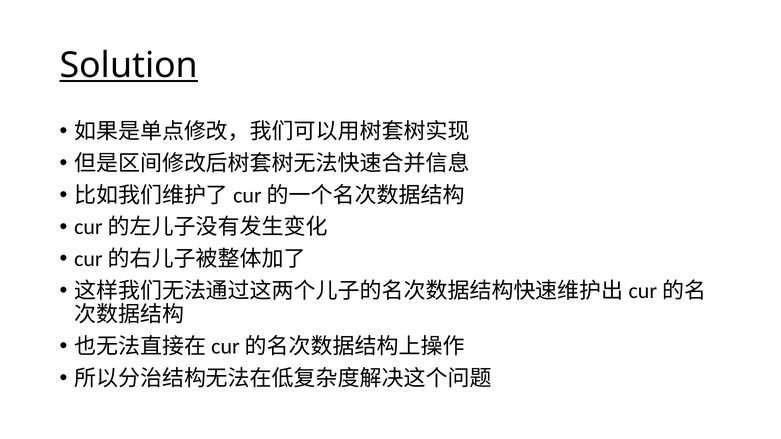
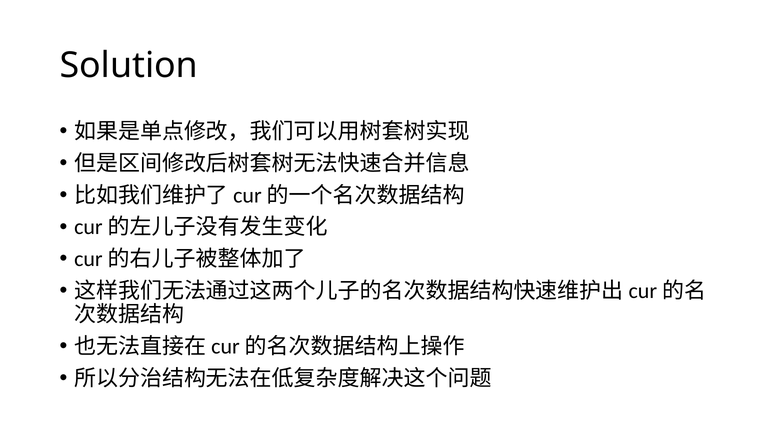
Solution underline: present -> none
